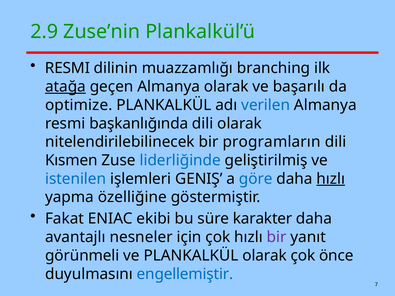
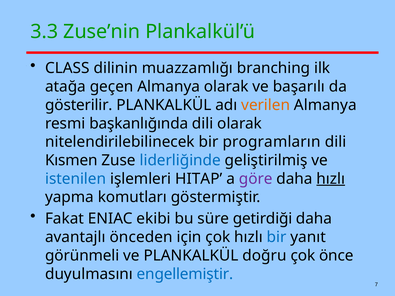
2.9: 2.9 -> 3.3
RESMI at (67, 68): RESMI -> CLASS
atağa underline: present -> none
optimize: optimize -> gösterilir
verilen colour: blue -> orange
GENIŞ: GENIŞ -> HITAP
göre colour: blue -> purple
özelliğine: özelliğine -> komutları
karakter: karakter -> getirdiği
nesneler: nesneler -> önceden
bir at (277, 237) colour: purple -> blue
PLANKALKÜL olarak: olarak -> doğru
